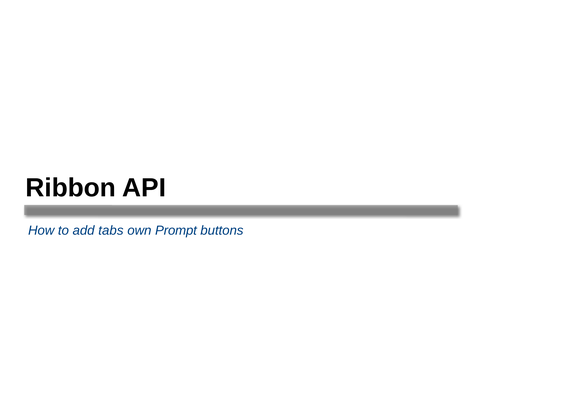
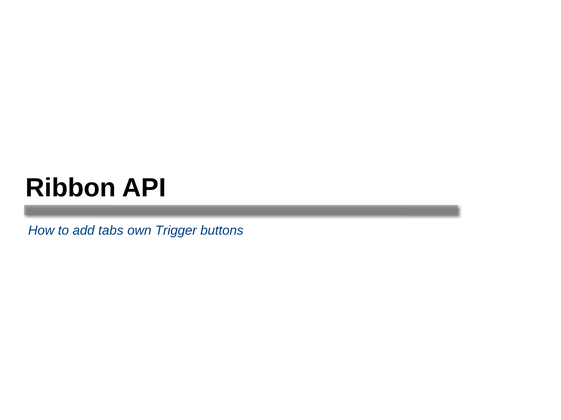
Prompt: Prompt -> Trigger
